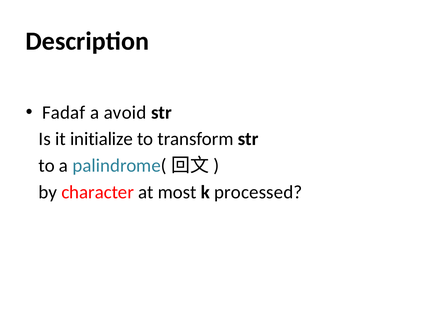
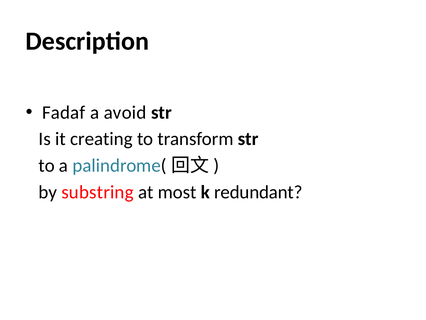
initialize: initialize -> creating
character: character -> substring
processed: processed -> redundant
